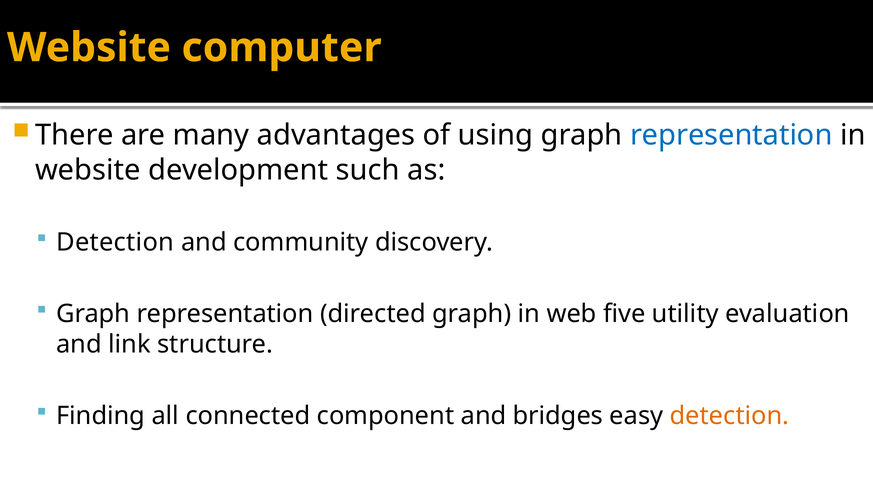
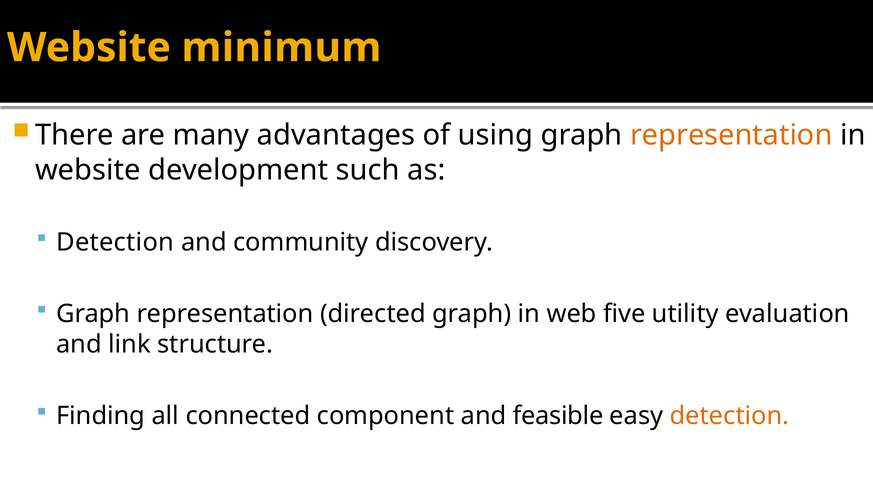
computer: computer -> minimum
representation at (731, 135) colour: blue -> orange
bridges: bridges -> feasible
